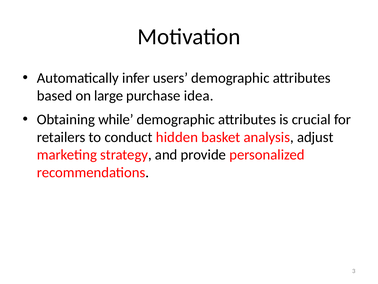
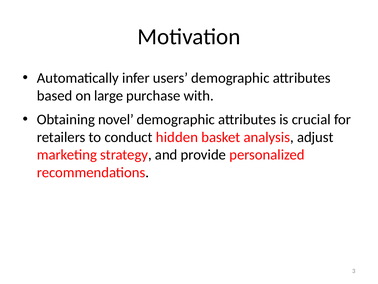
idea: idea -> with
while: while -> novel
